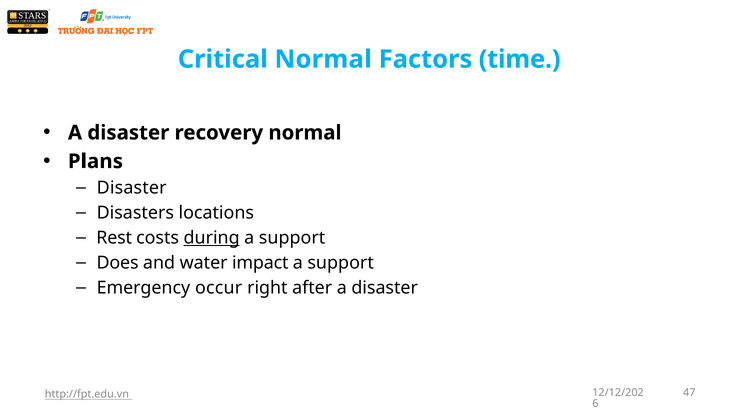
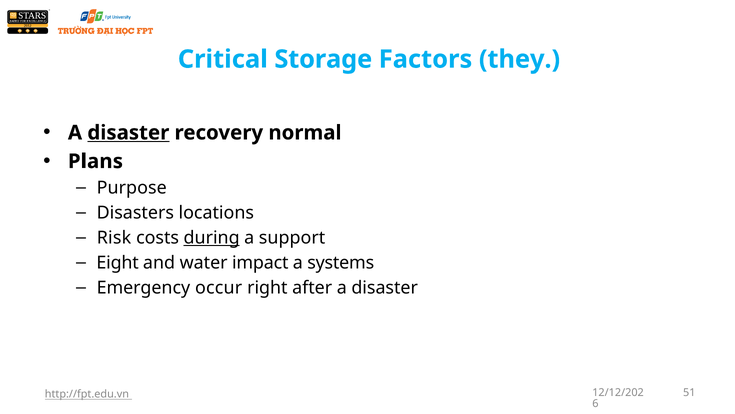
Critical Normal: Normal -> Storage
time: time -> they
disaster at (128, 133) underline: none -> present
Disaster at (132, 188): Disaster -> Purpose
Rest: Rest -> Risk
Does: Does -> Eight
support at (341, 263): support -> systems
47: 47 -> 51
